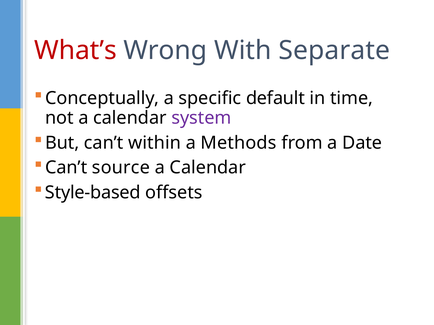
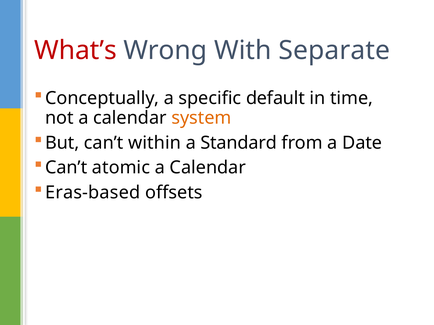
system colour: purple -> orange
Methods: Methods -> Standard
source: source -> atomic
Style-based: Style-based -> Eras-based
